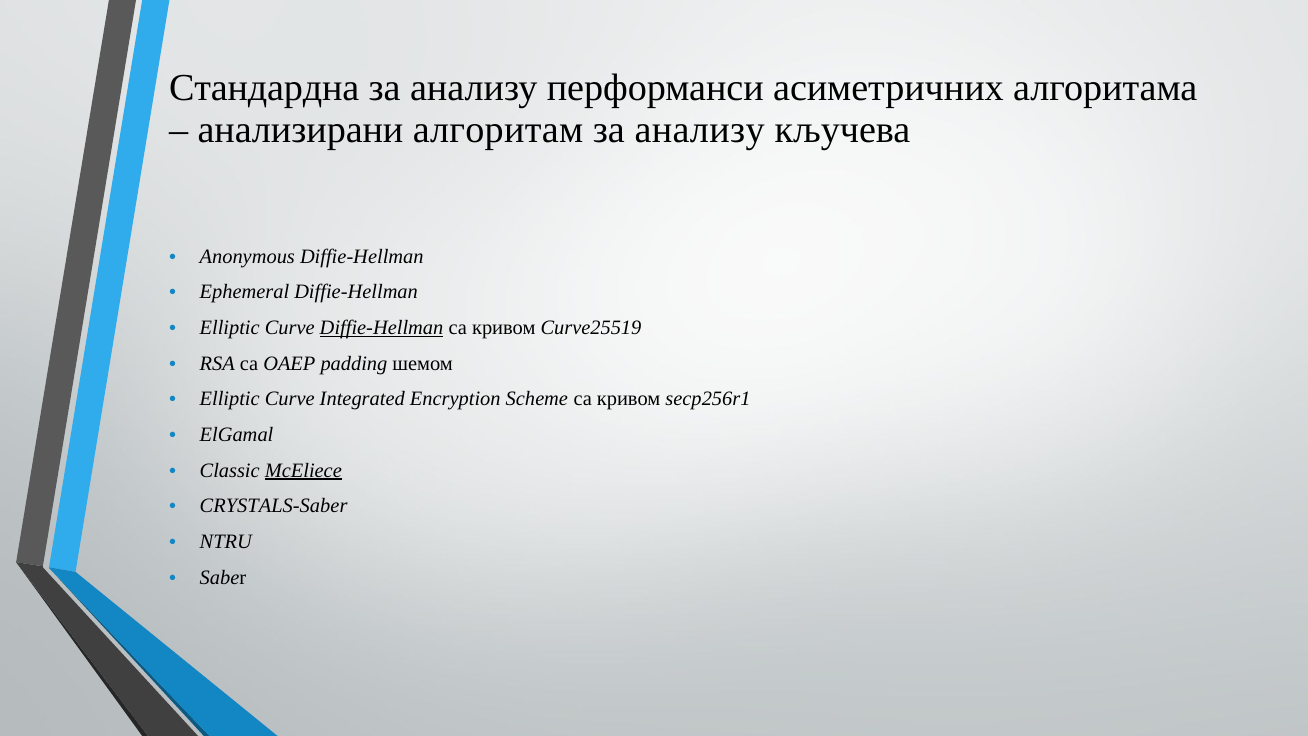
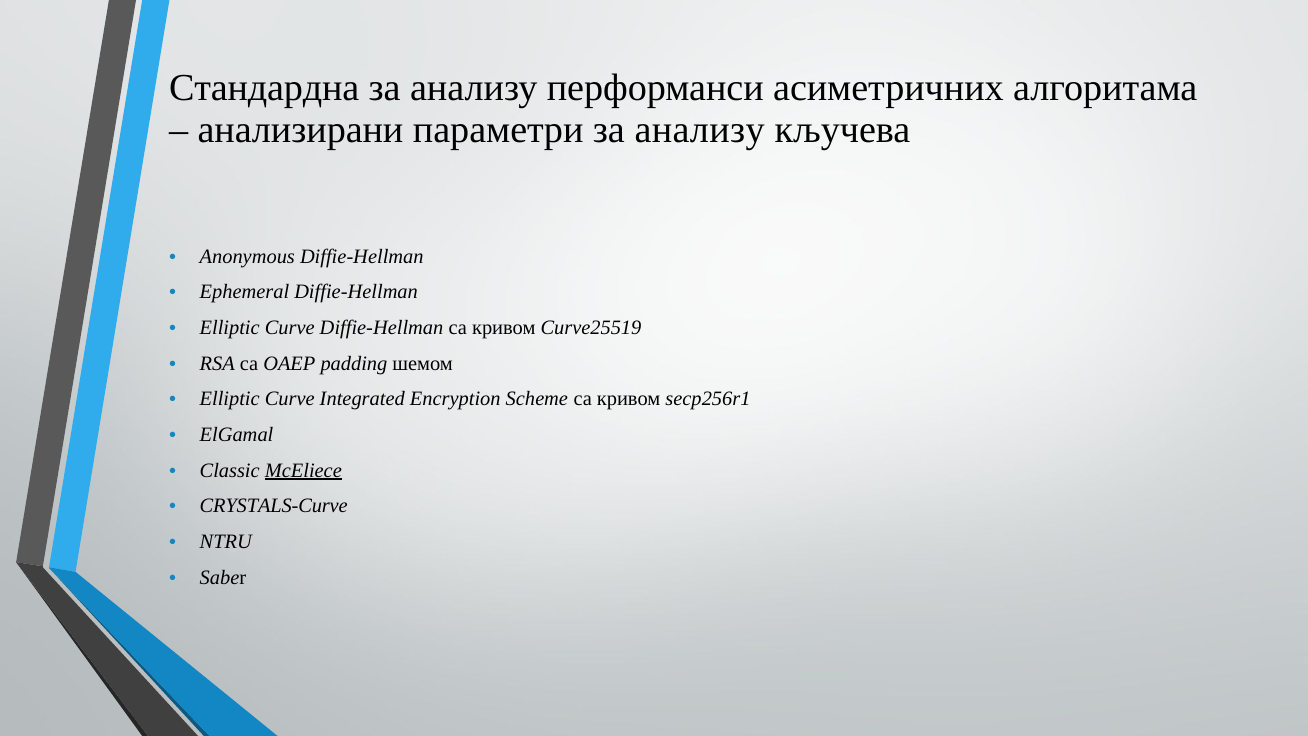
алгоритам: алгоритам -> параметри
Diffie-Hellman at (382, 328) underline: present -> none
CRYSTALS-Saber: CRYSTALS-Saber -> CRYSTALS-Curve
